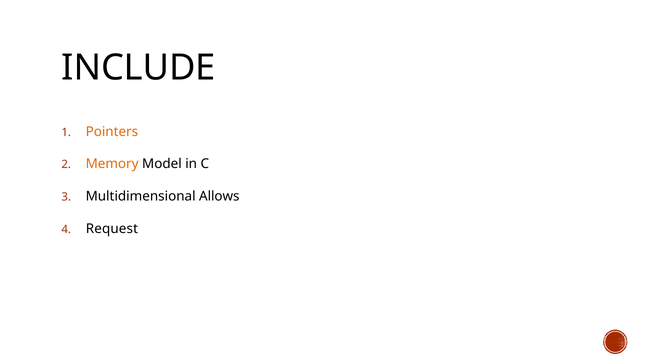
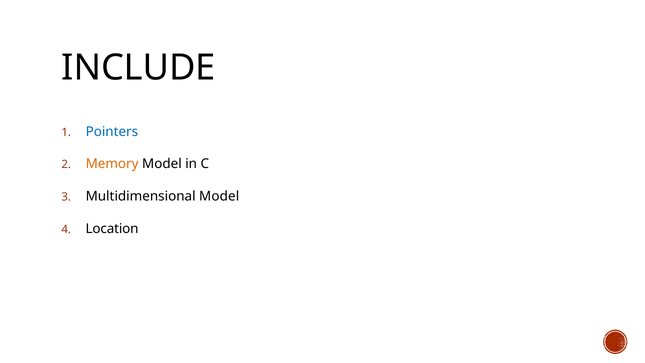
Pointers colour: orange -> blue
Multidimensional Allows: Allows -> Model
Request: Request -> Location
